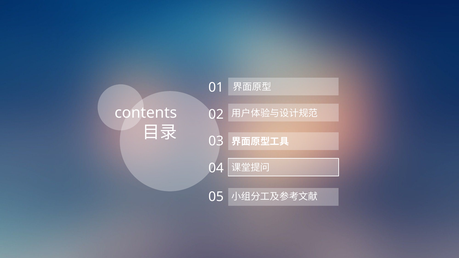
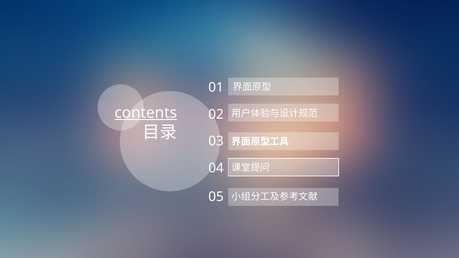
contents underline: none -> present
